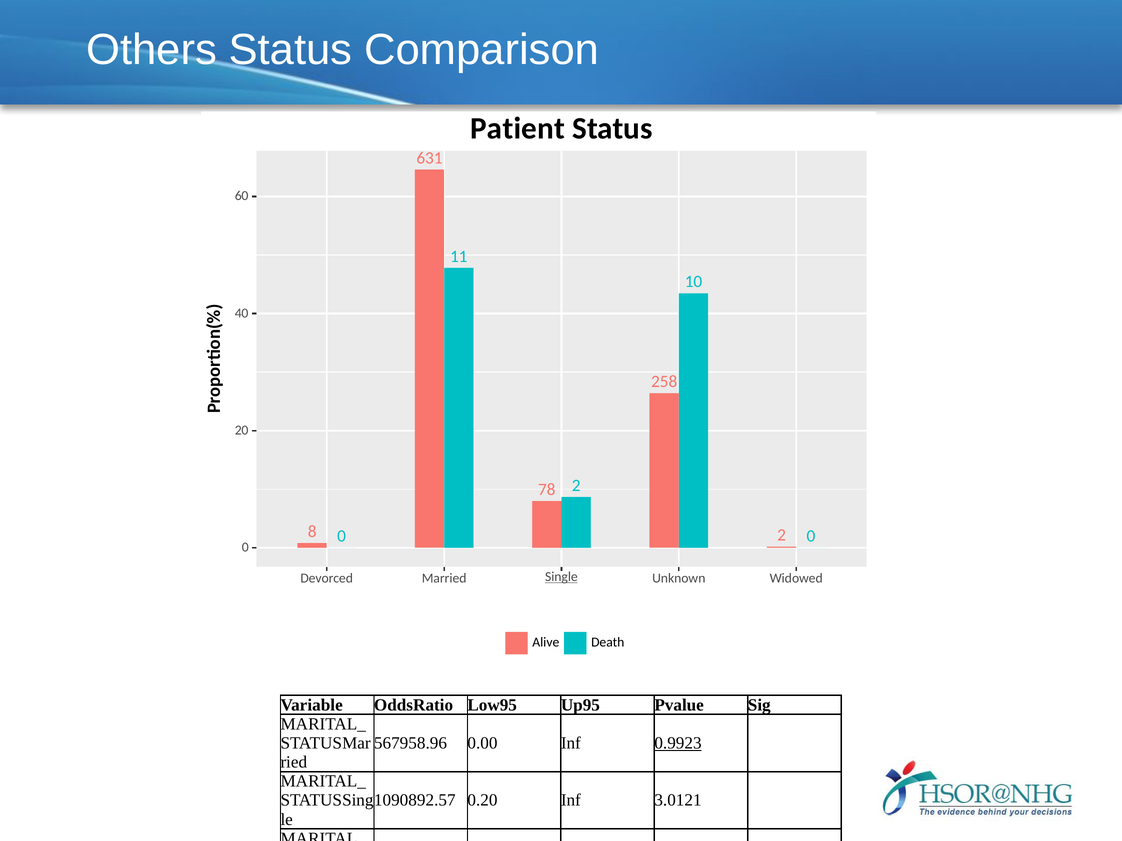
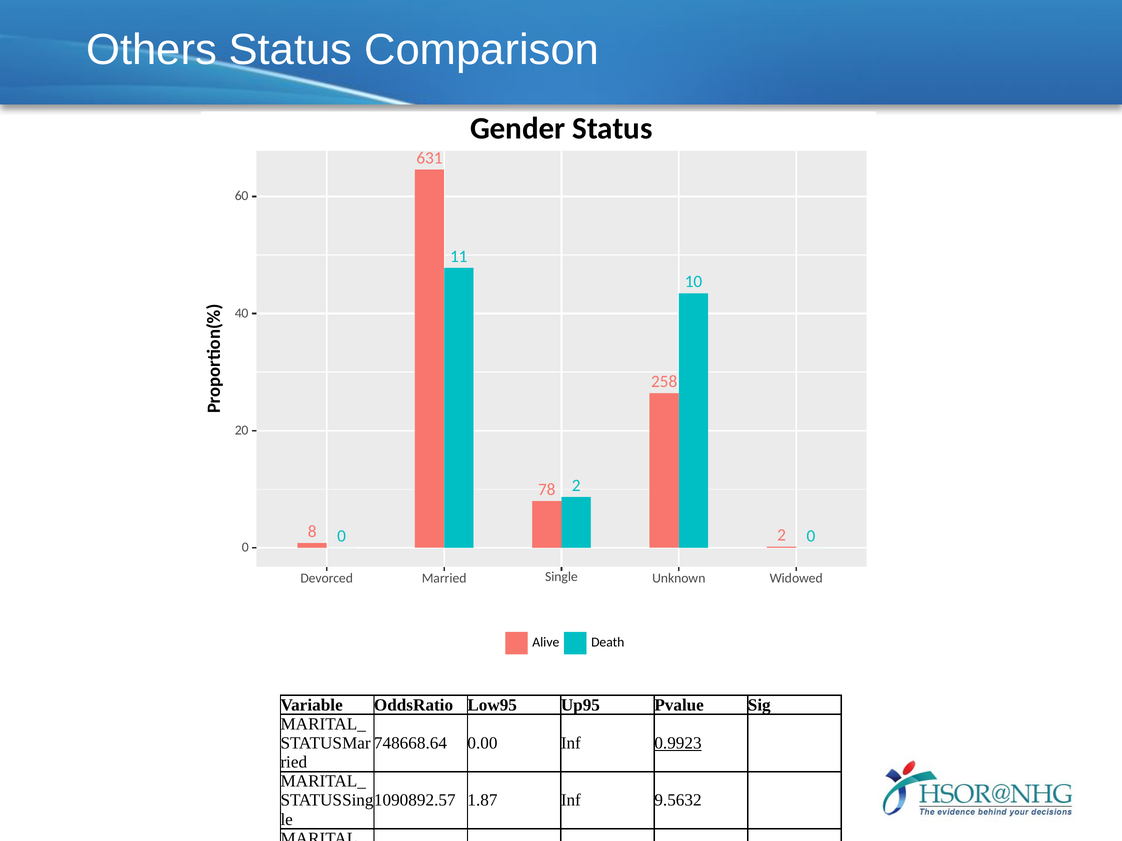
Patient: Patient -> Gender
Single underline: present -> none
567958.96: 567958.96 -> 748668.64
0.20: 0.20 -> 1.87
3.0121: 3.0121 -> 9.5632
